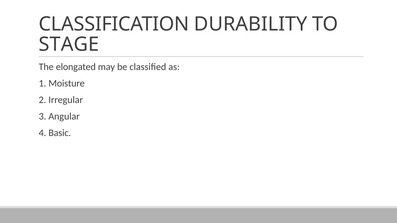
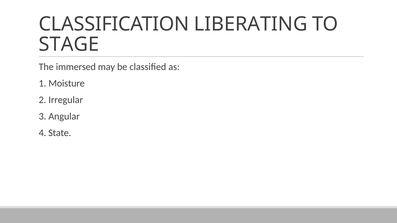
DURABILITY: DURABILITY -> LIBERATING
elongated: elongated -> immersed
Basic: Basic -> State
